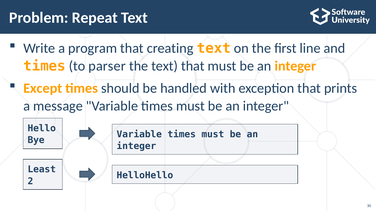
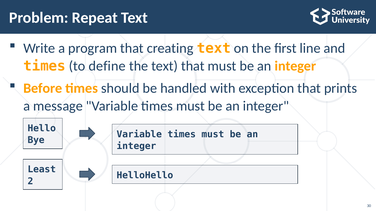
parser: parser -> define
Except: Except -> Before
